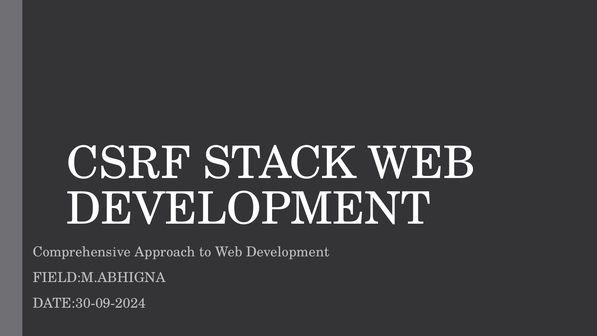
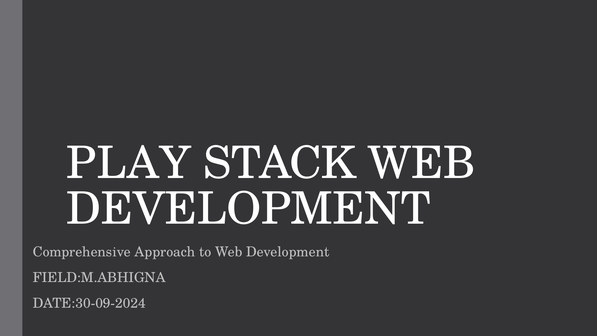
CSRF: CSRF -> PLAY
